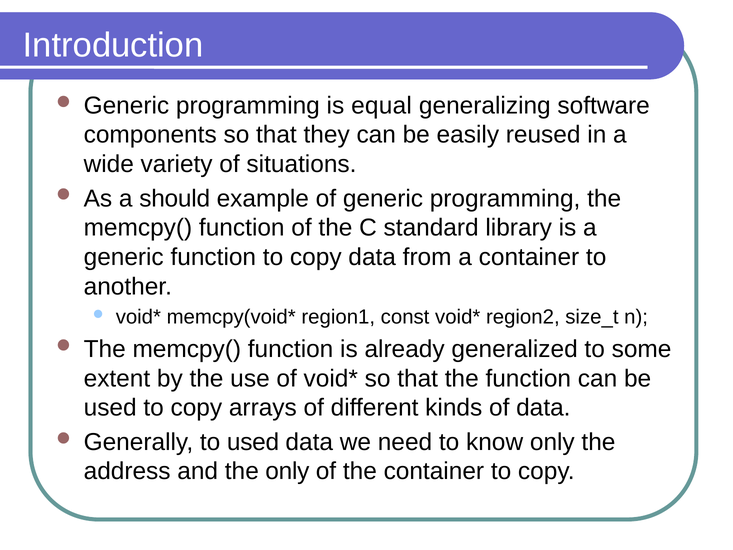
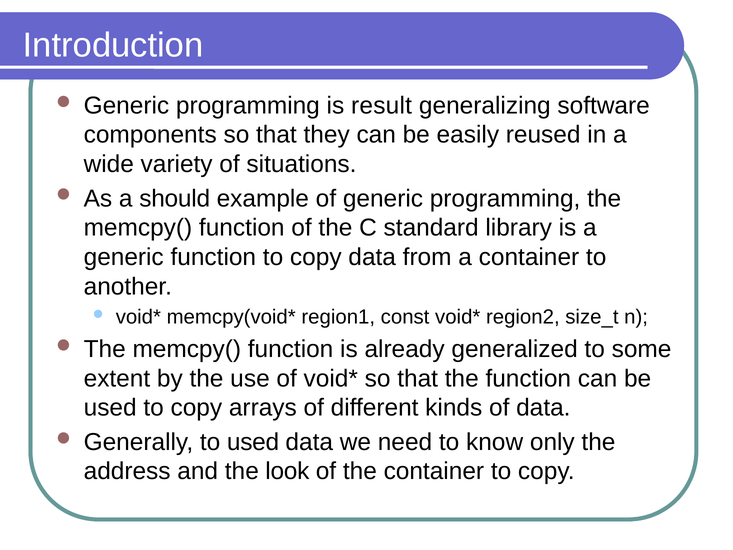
equal: equal -> result
the only: only -> look
